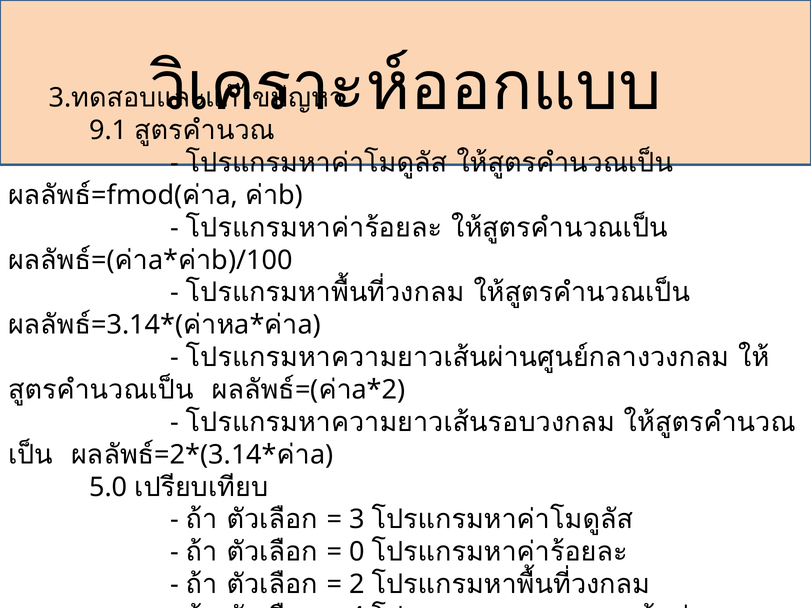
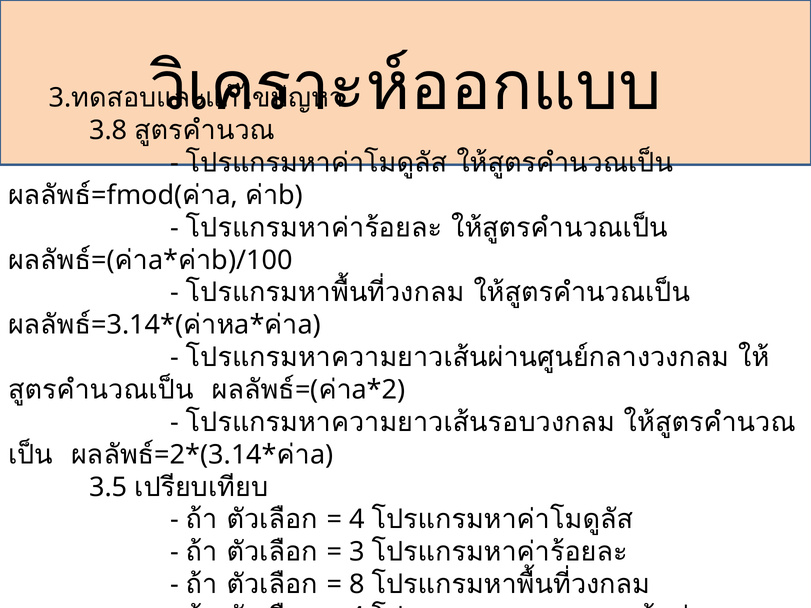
9.1: 9.1 -> 3.8
5.0: 5.0 -> 3.5
3 at (357, 520): 3 -> 4
0: 0 -> 3
2: 2 -> 8
